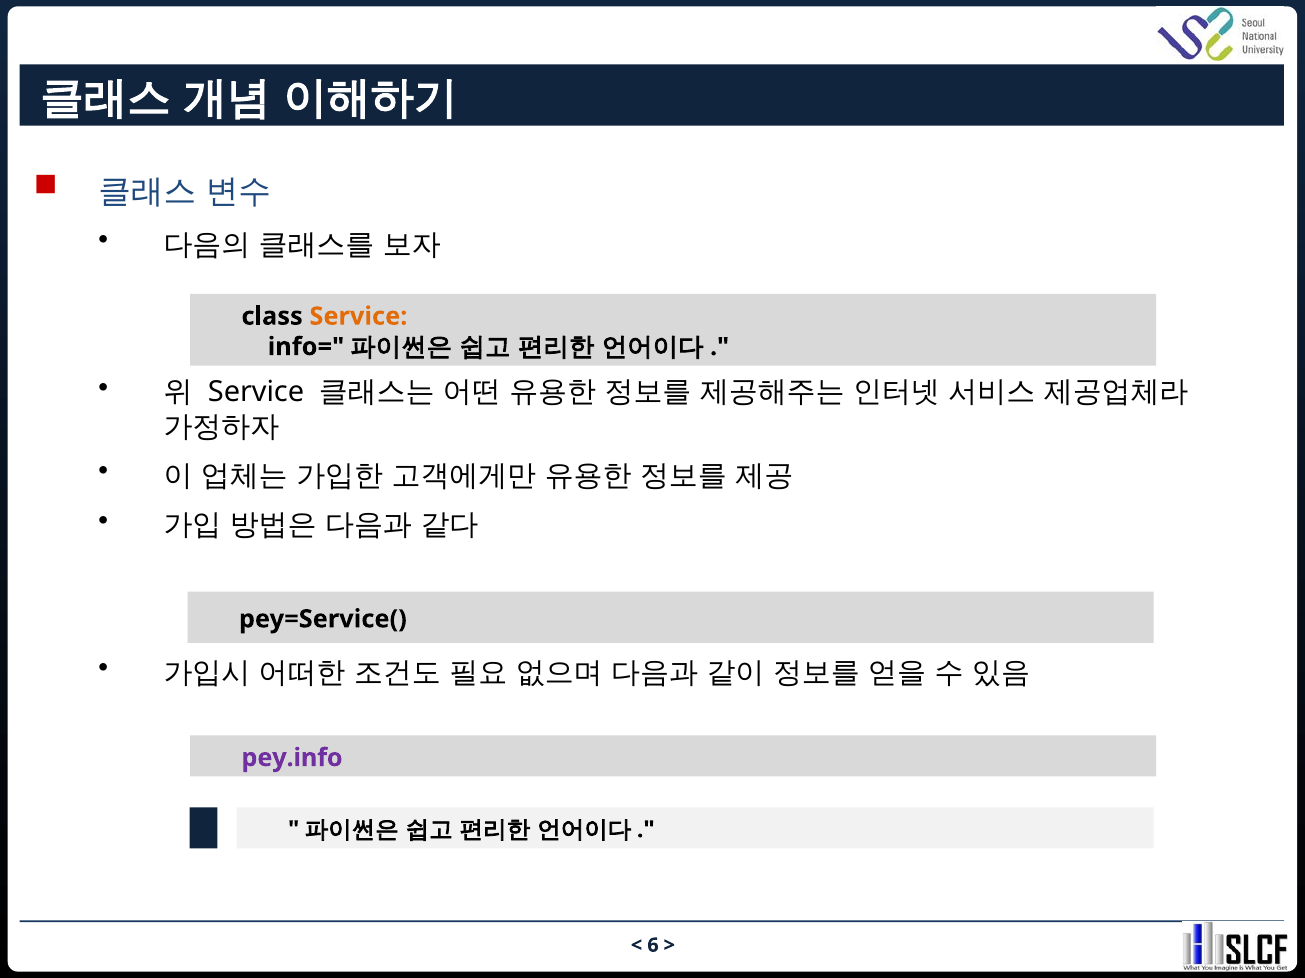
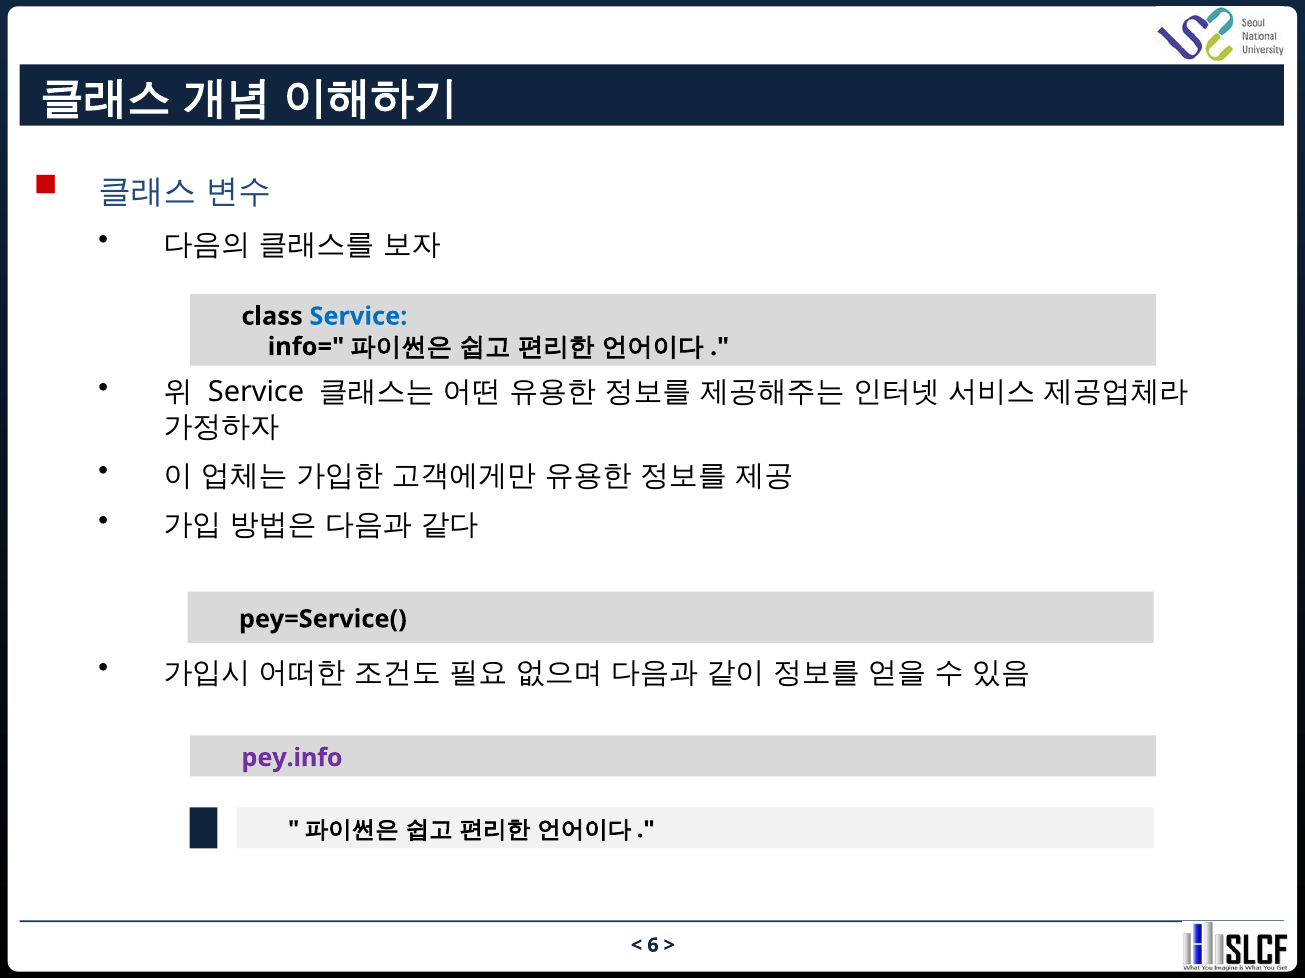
Service at (358, 317) colour: orange -> blue
